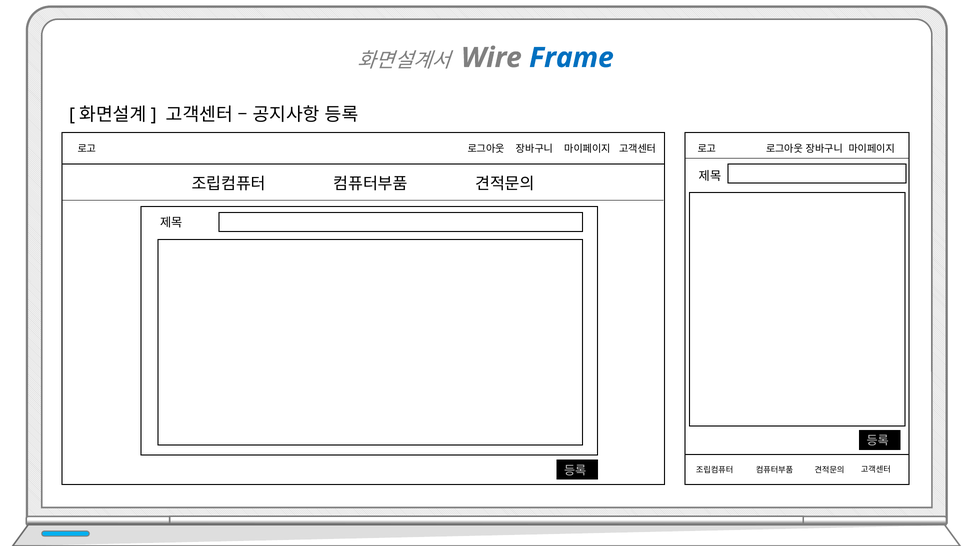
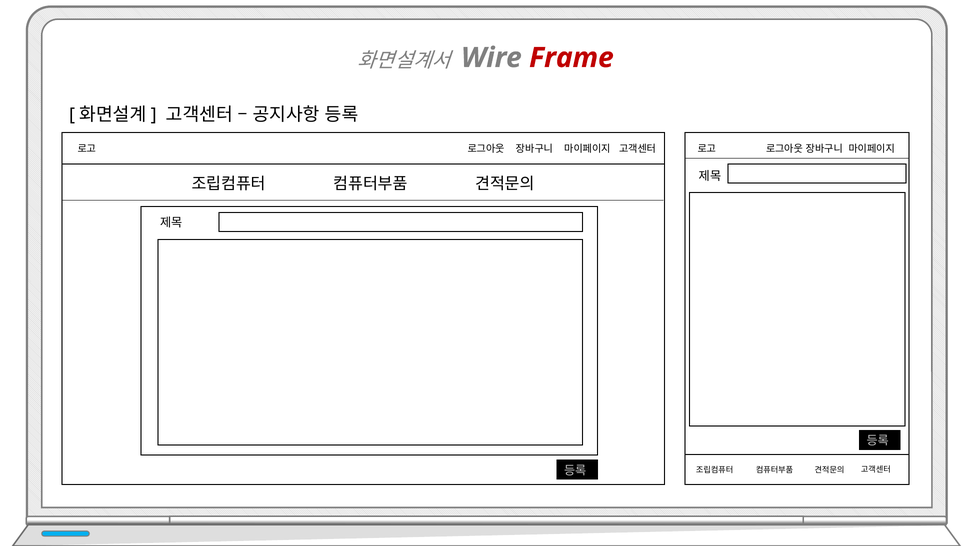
Frame colour: blue -> red
